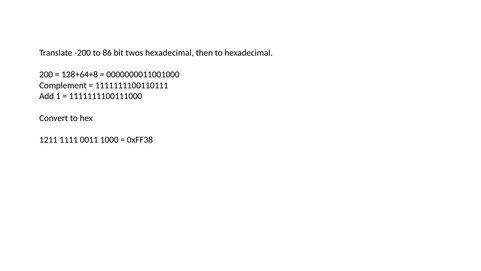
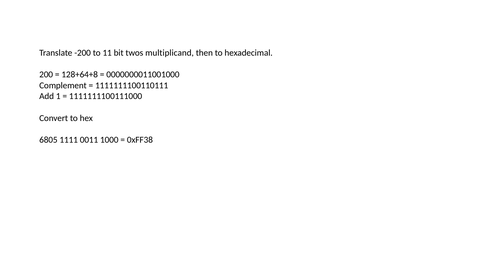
86: 86 -> 11
twos hexadecimal: hexadecimal -> multiplicand
1211: 1211 -> 6805
